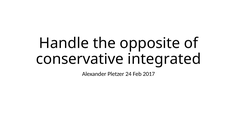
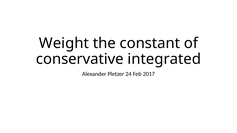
Handle: Handle -> Weight
opposite: opposite -> constant
